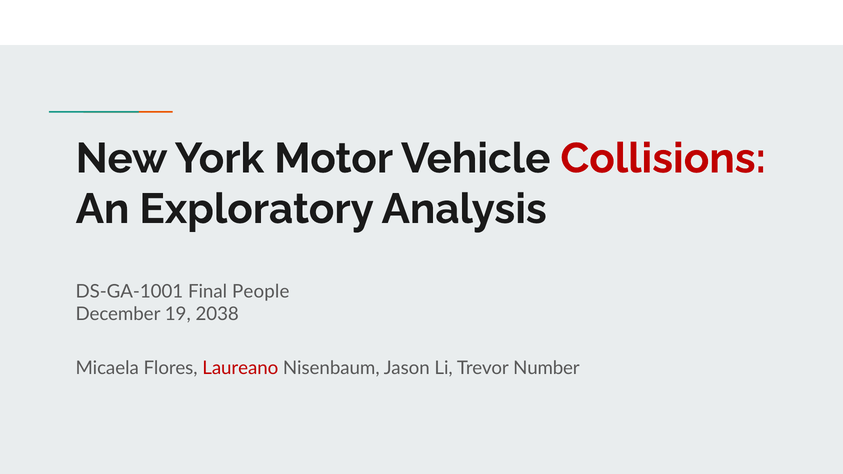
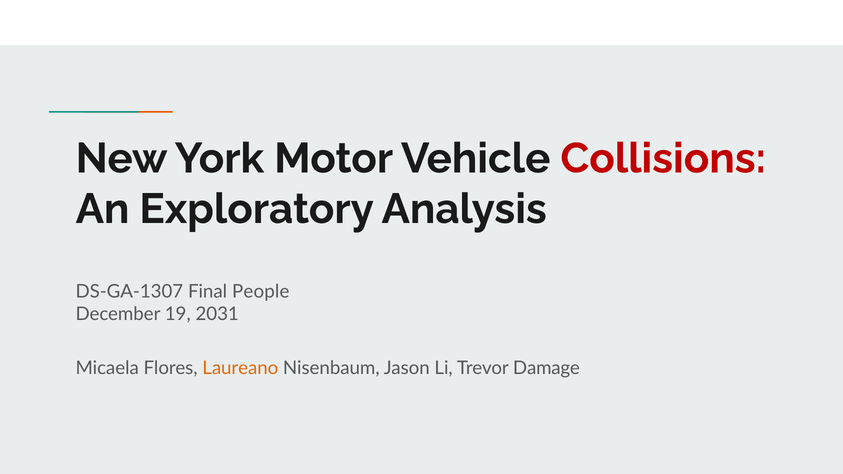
DS-GA-1001: DS-GA-1001 -> DS-GA-1307
2038: 2038 -> 2031
Laureano colour: red -> orange
Number: Number -> Damage
